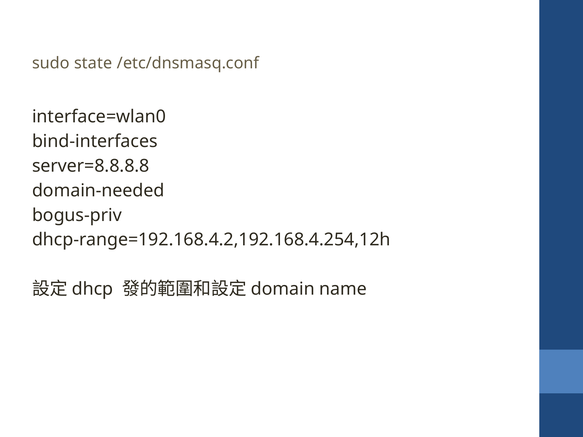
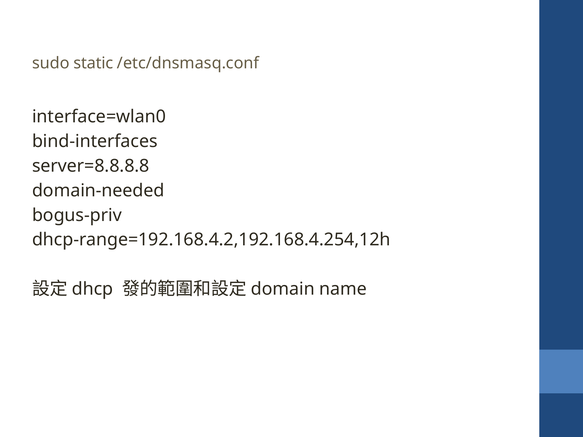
state: state -> static
